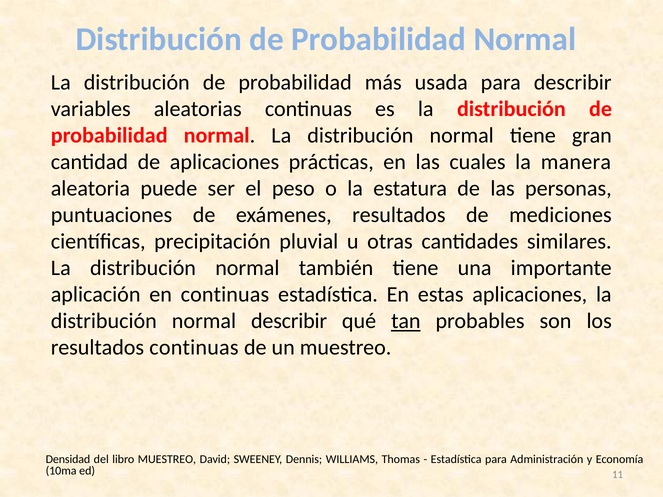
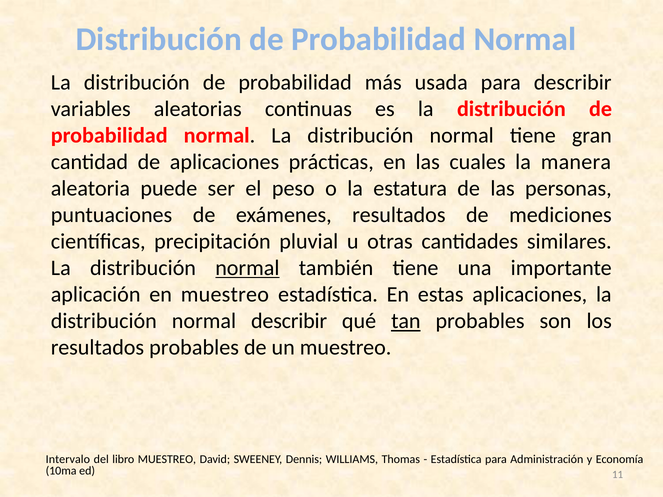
normal at (247, 268) underline: none -> present
en continuas: continuas -> muestreo
resultados continuas: continuas -> probables
Densidad: Densidad -> Intervalo
